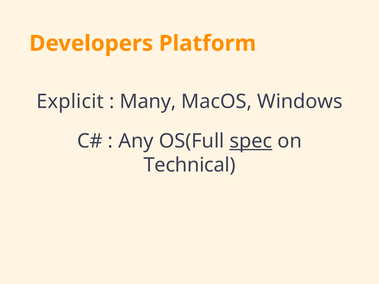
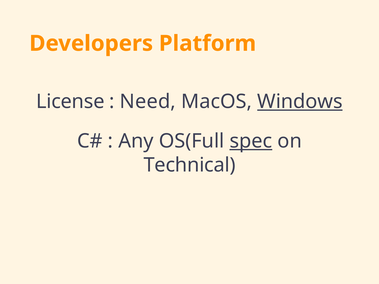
Explicit: Explicit -> License
Many: Many -> Need
Windows underline: none -> present
